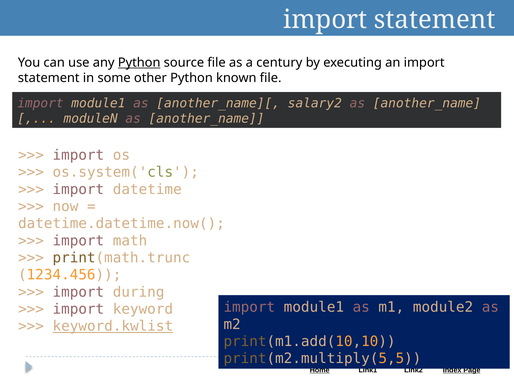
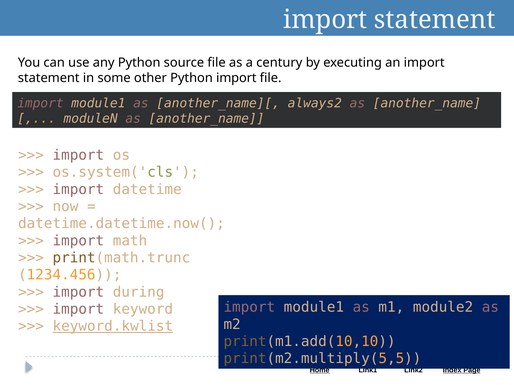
Python at (139, 63) underline: present -> none
Python known: known -> import
salary2: salary2 -> always2
